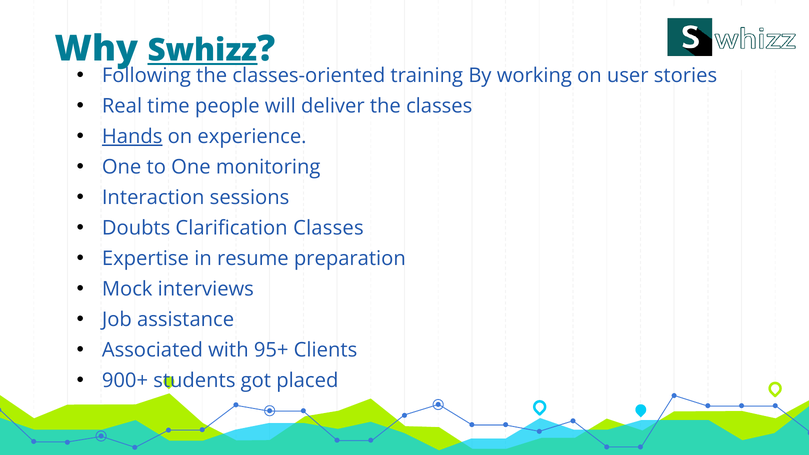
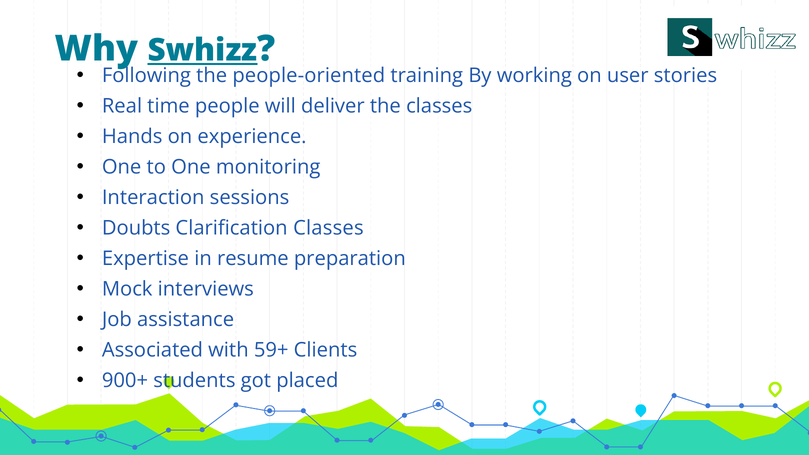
classes-oriented: classes-oriented -> people-oriented
Hands underline: present -> none
95+: 95+ -> 59+
